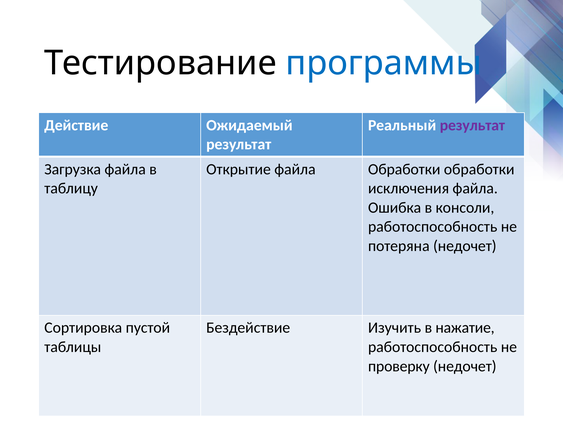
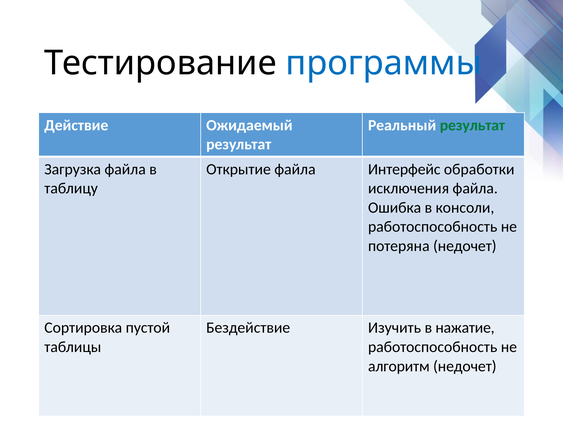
результат at (472, 125) colour: purple -> green
файла Обработки: Обработки -> Интерфейс
проверку: проверку -> алгоритм
